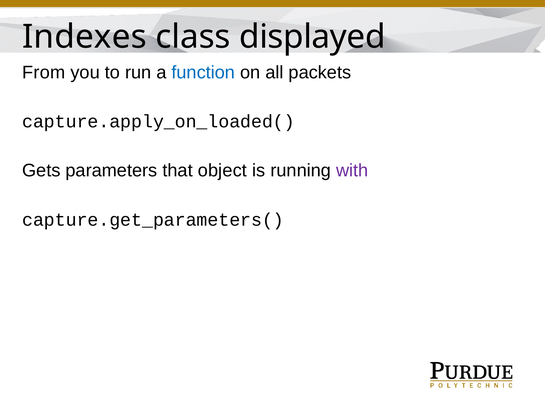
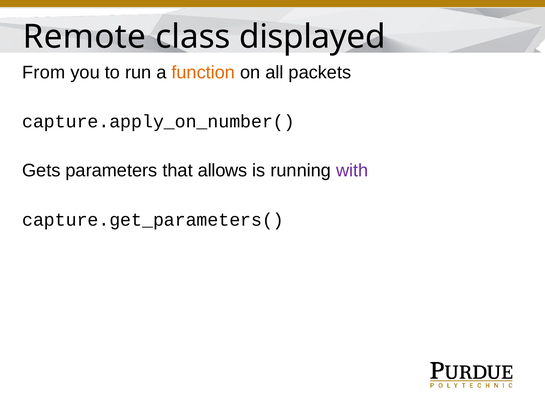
Indexes: Indexes -> Remote
function colour: blue -> orange
capture.apply_on_loaded(: capture.apply_on_loaded( -> capture.apply_on_number(
object: object -> allows
